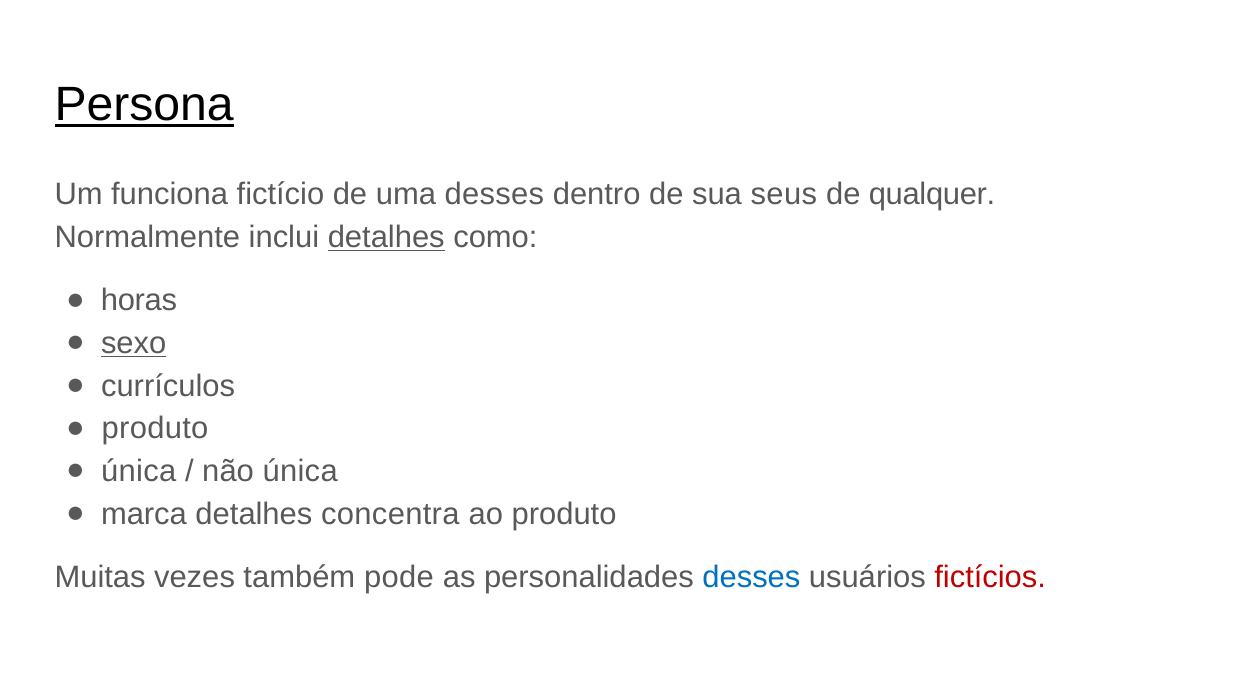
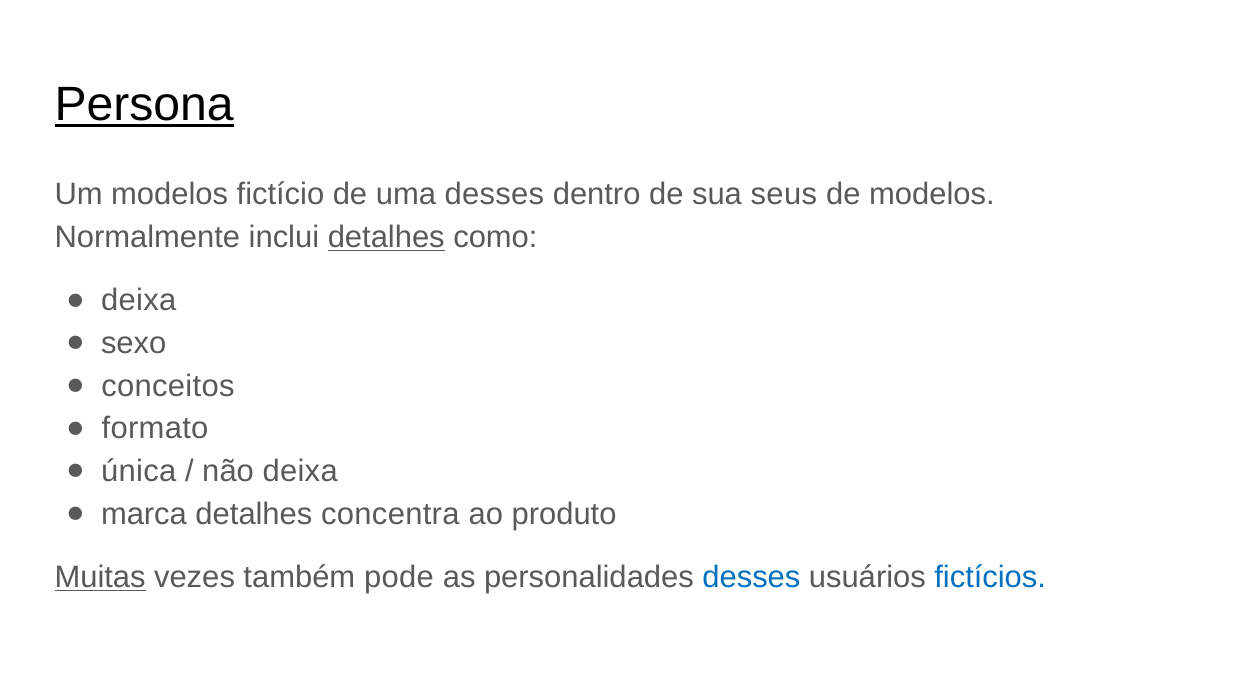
Um funciona: funciona -> modelos
de qualquer: qualquer -> modelos
horas at (139, 301): horas -> deixa
sexo underline: present -> none
currículos: currículos -> conceitos
produto at (155, 429): produto -> formato
não única: única -> deixa
Muitas underline: none -> present
fictícios colour: red -> blue
